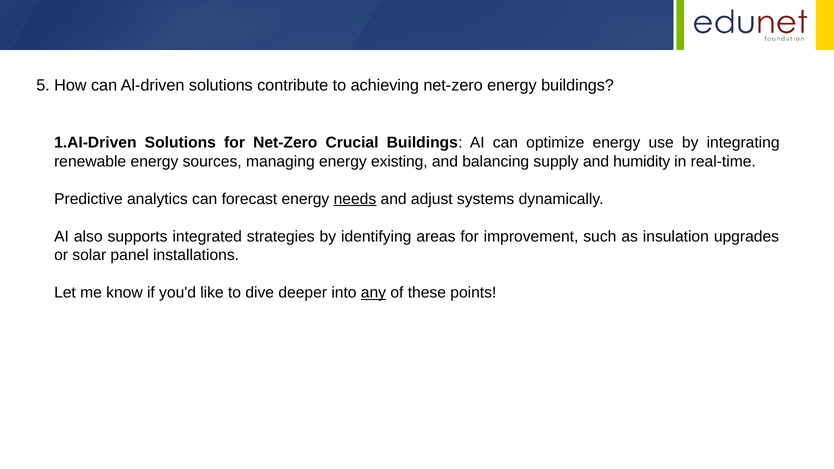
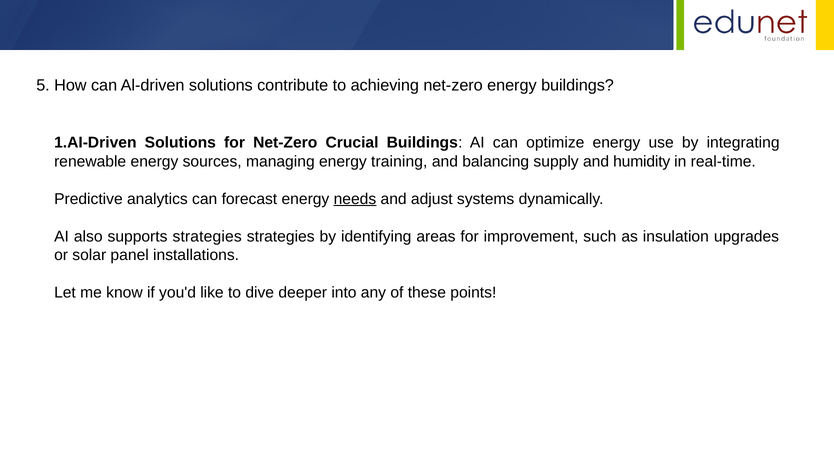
existing: existing -> training
supports integrated: integrated -> strategies
any underline: present -> none
